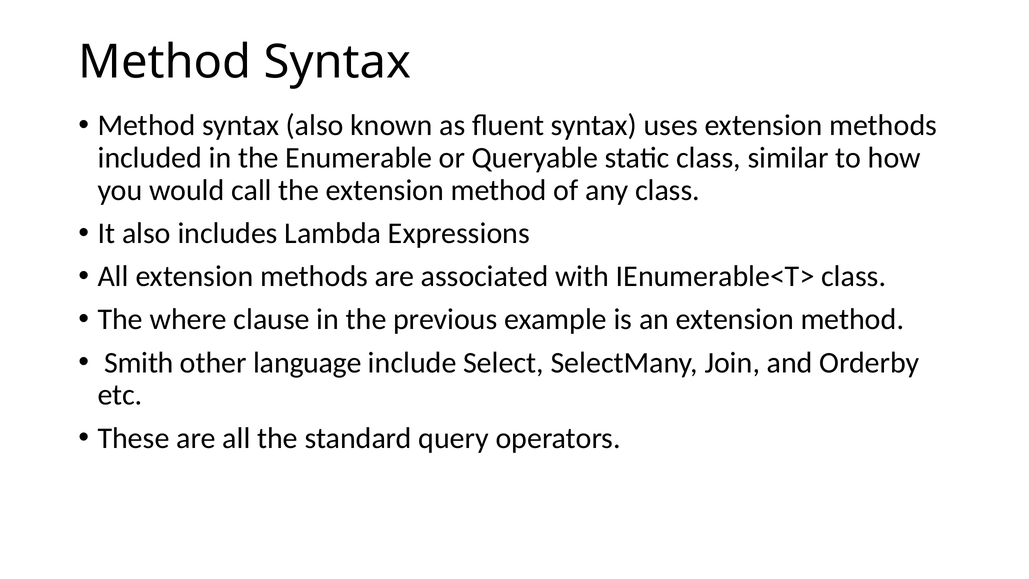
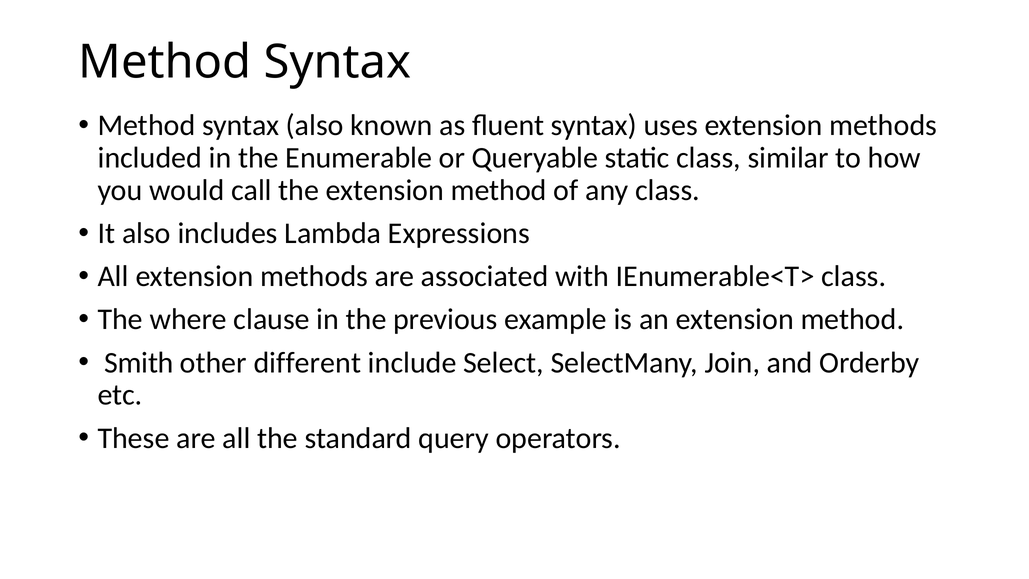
language: language -> different
